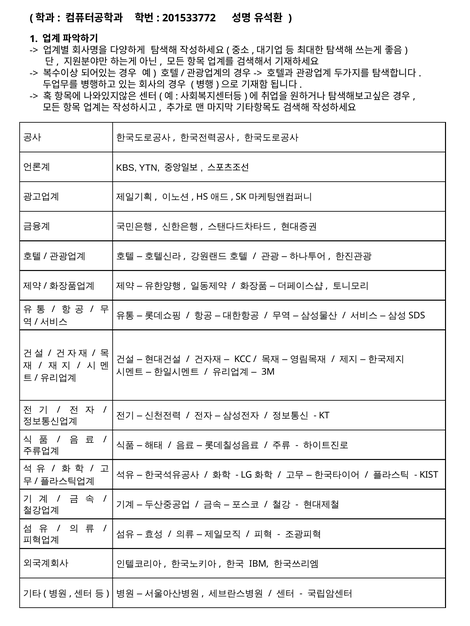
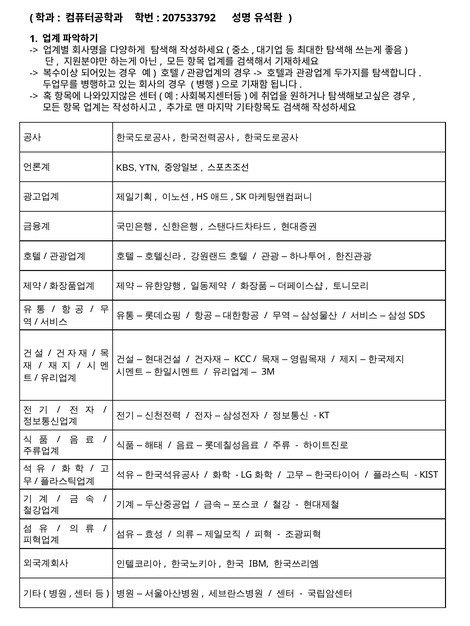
201533772: 201533772 -> 207533792
